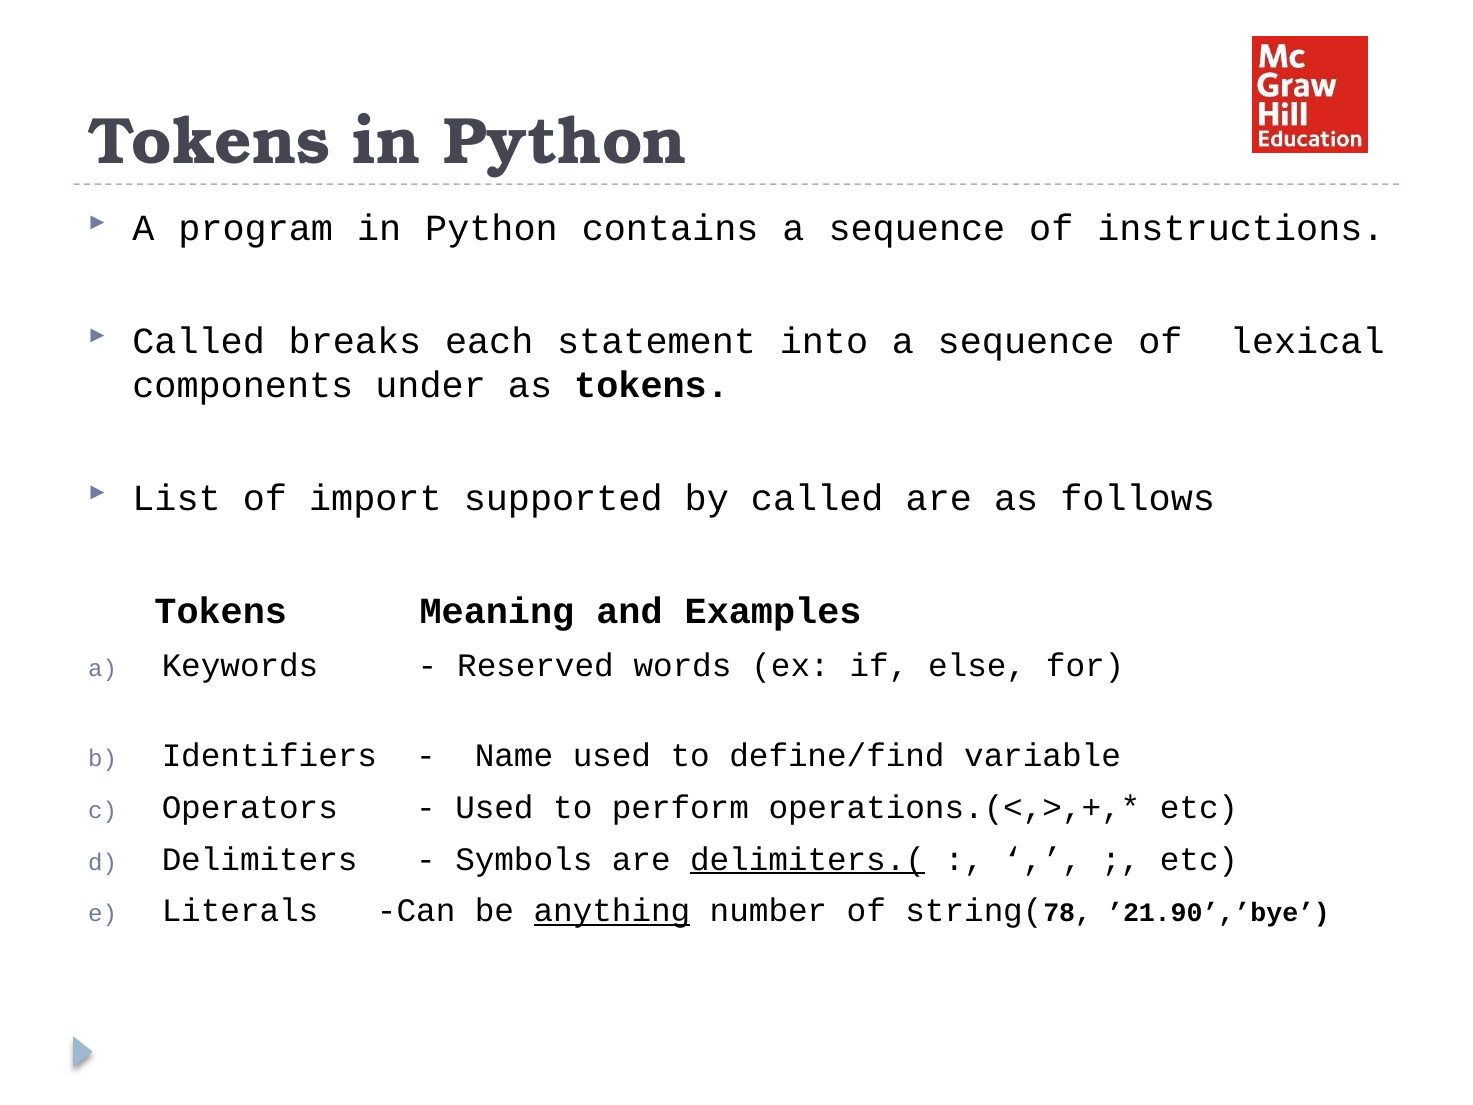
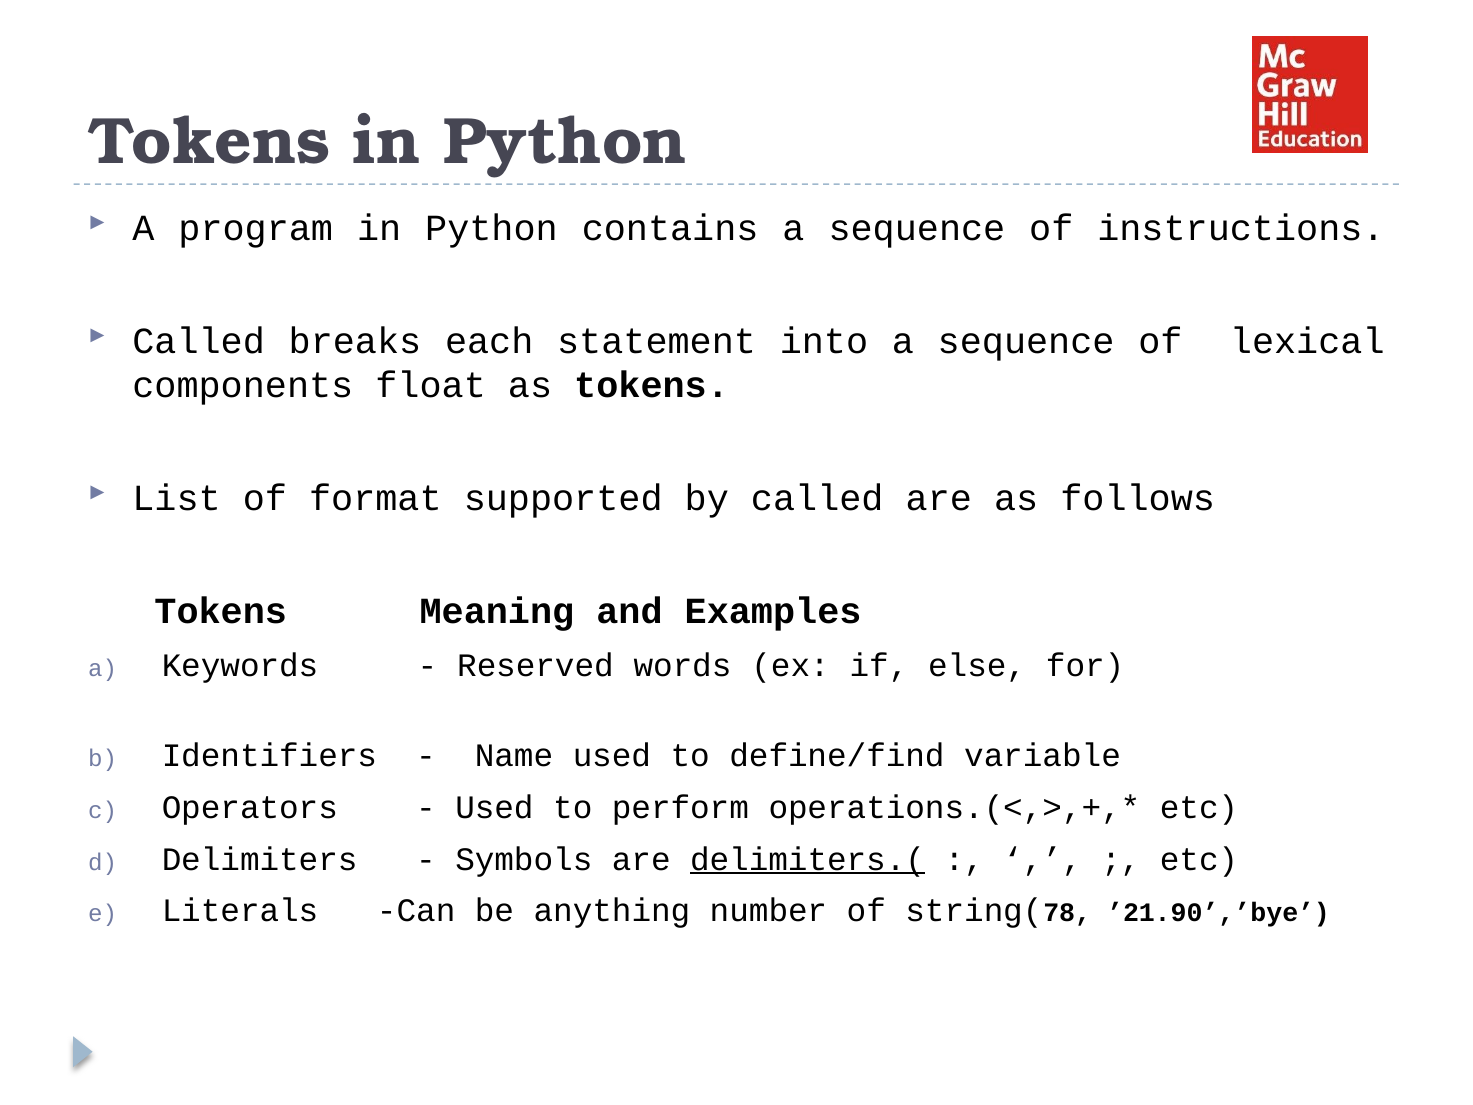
under: under -> float
import: import -> format
anything underline: present -> none
